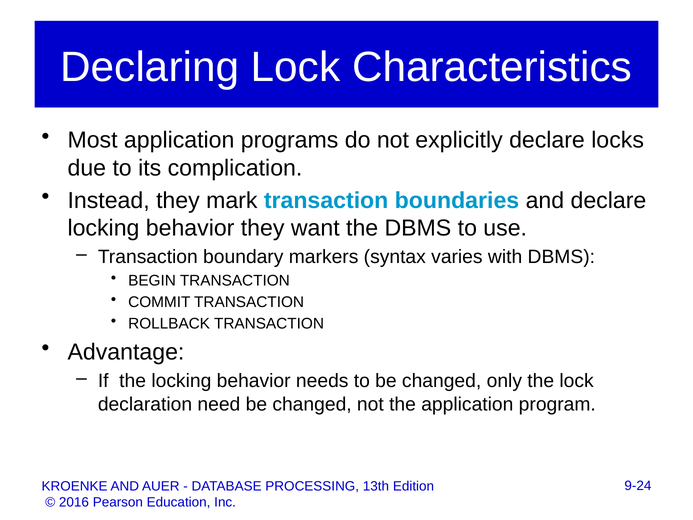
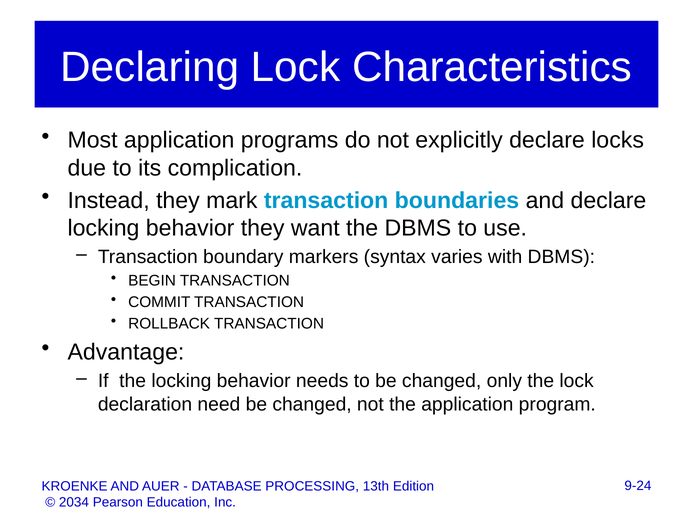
2016: 2016 -> 2034
